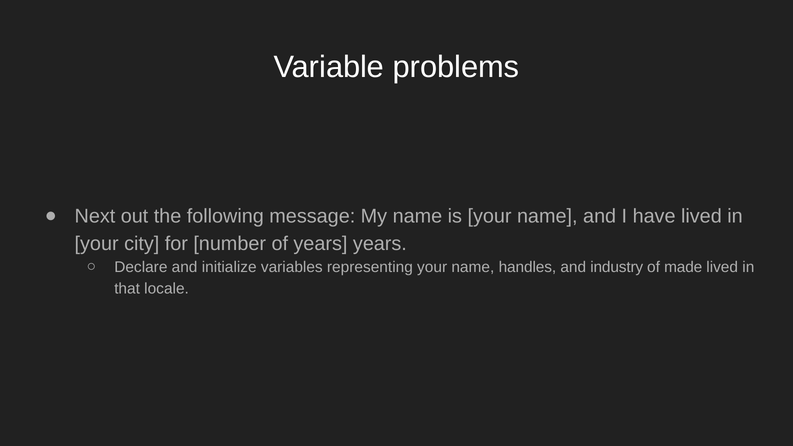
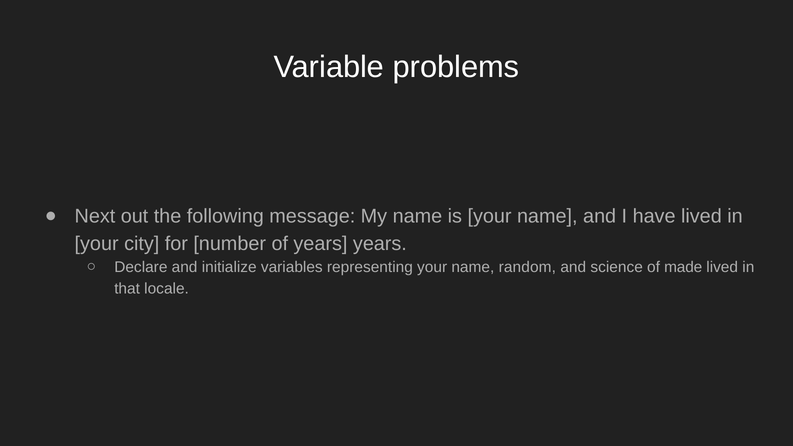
handles: handles -> random
industry: industry -> science
